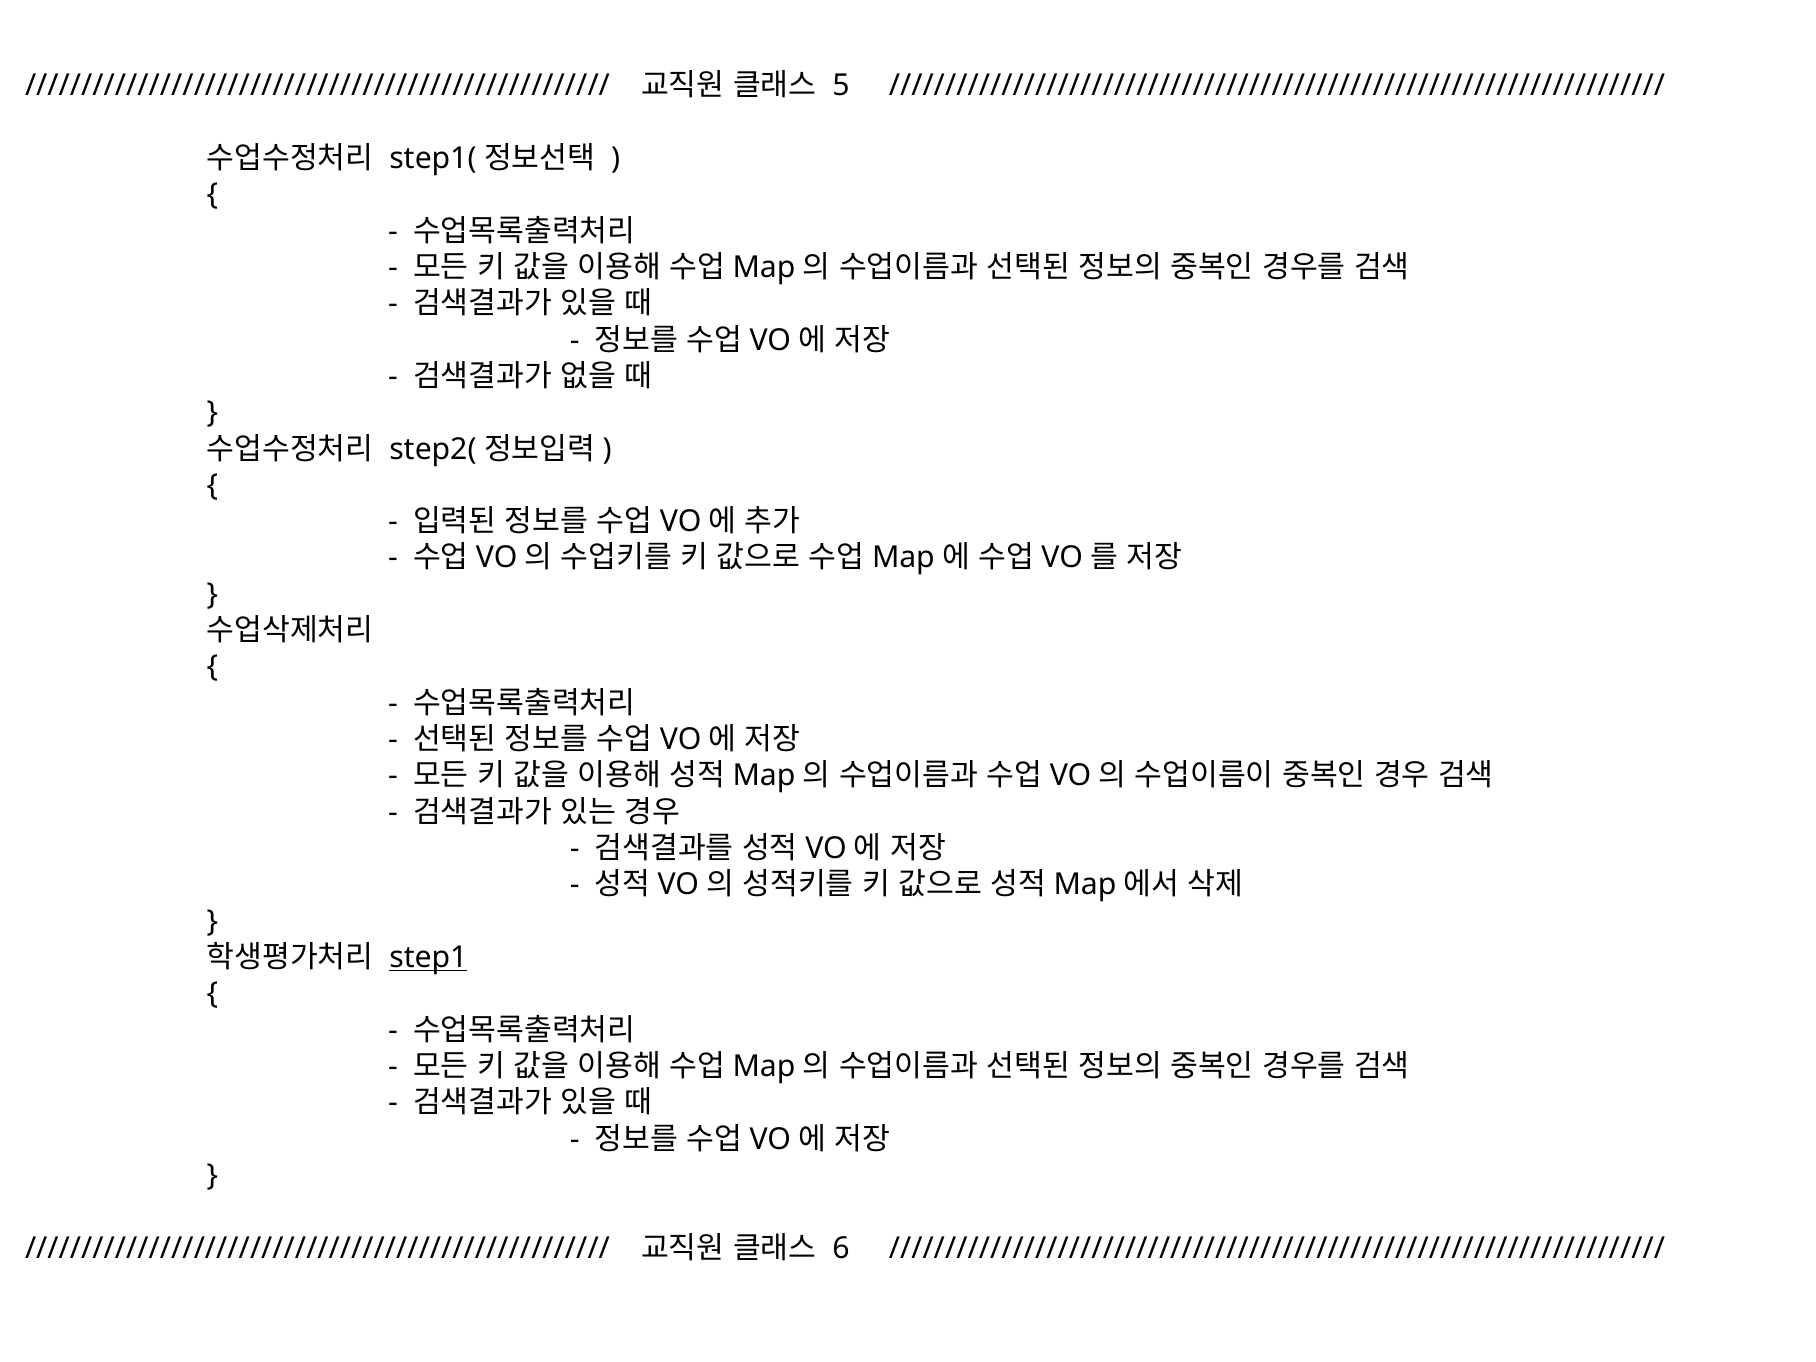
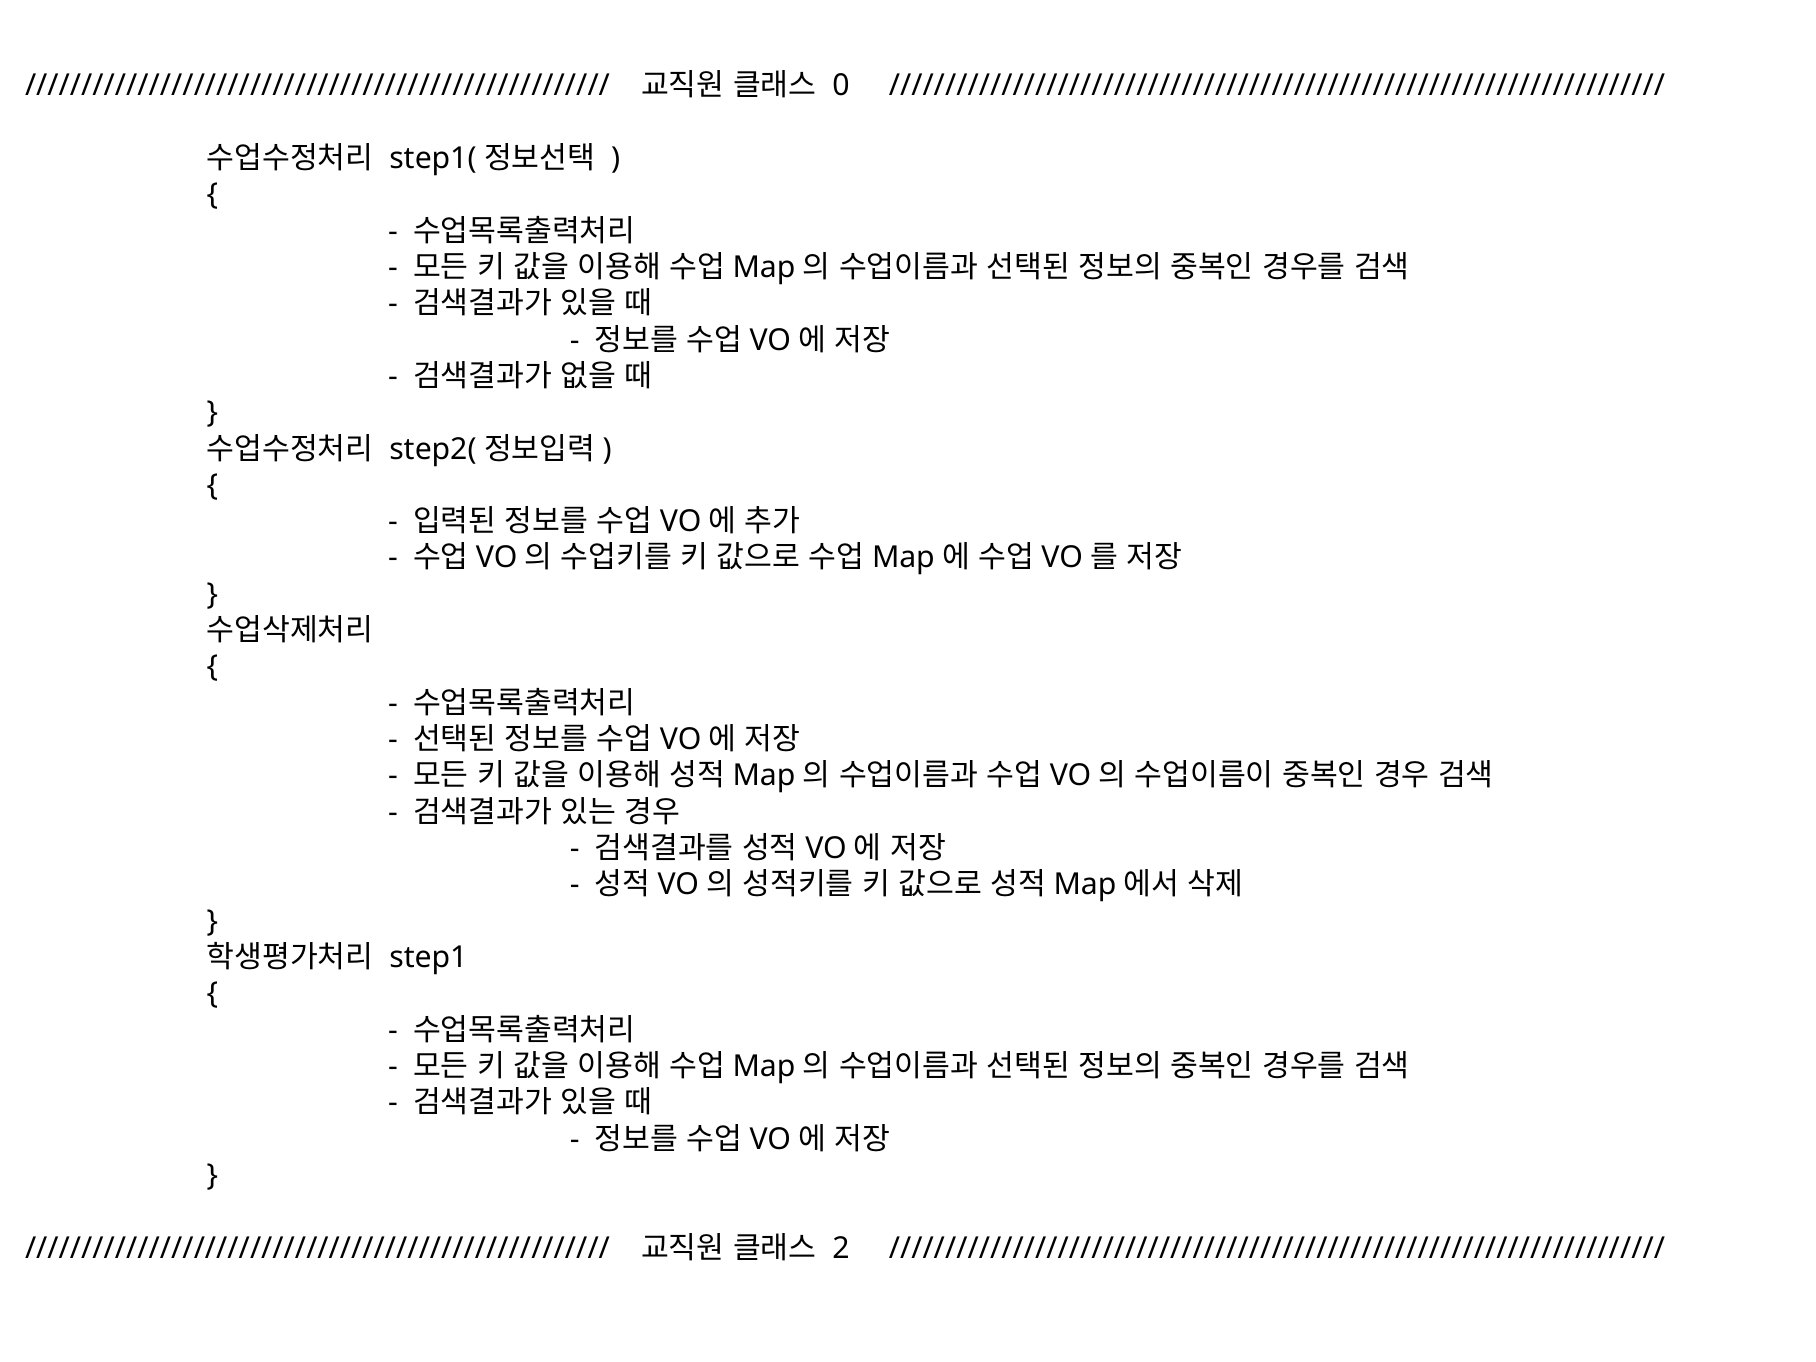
5: 5 -> 0
step1 underline: present -> none
6: 6 -> 2
